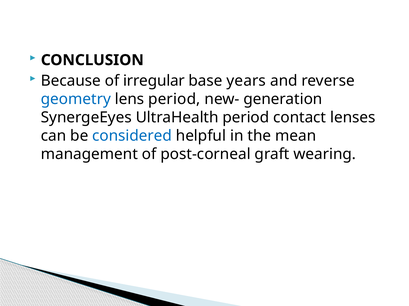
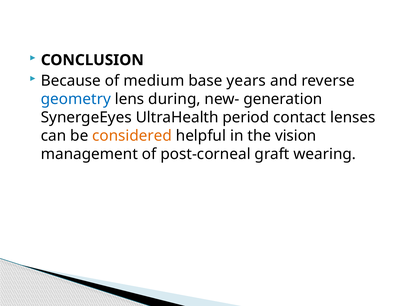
irregular: irregular -> medium
lens period: period -> during
considered colour: blue -> orange
mean: mean -> vision
